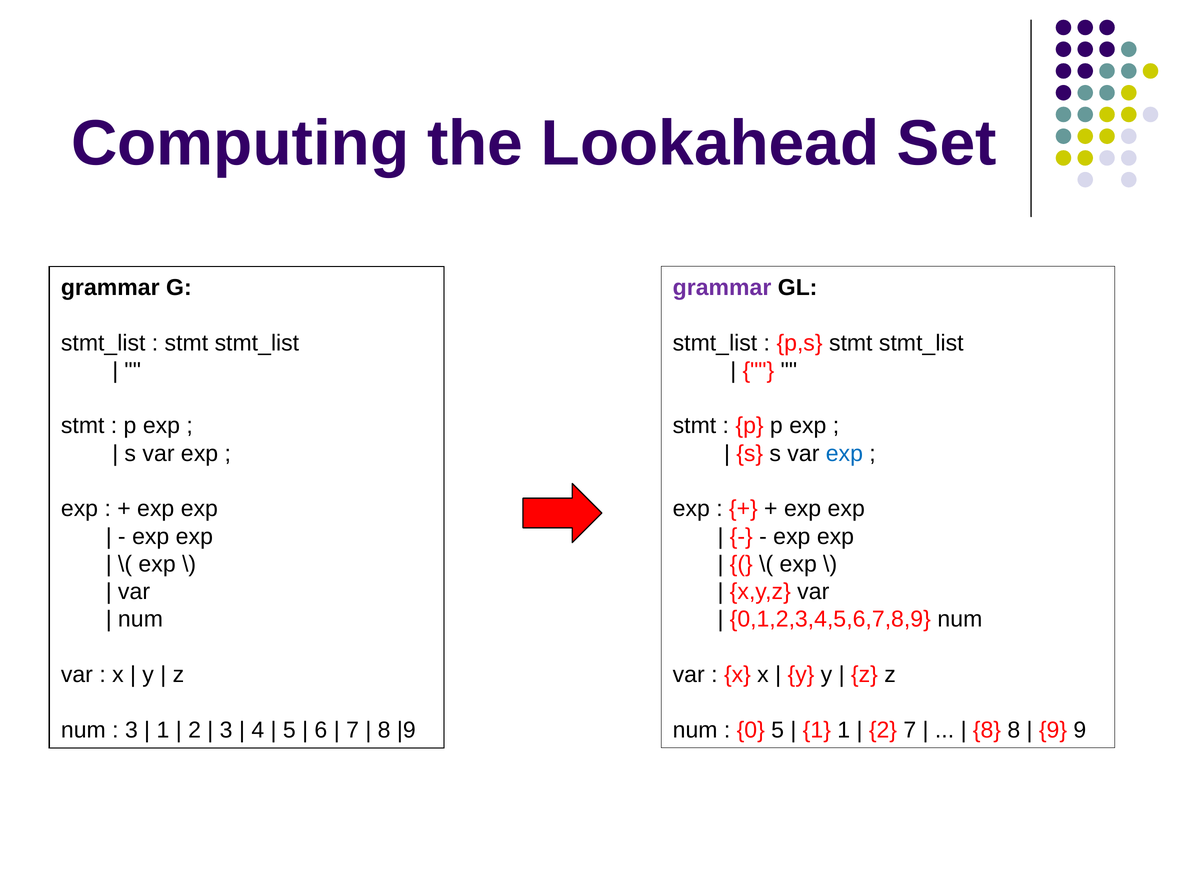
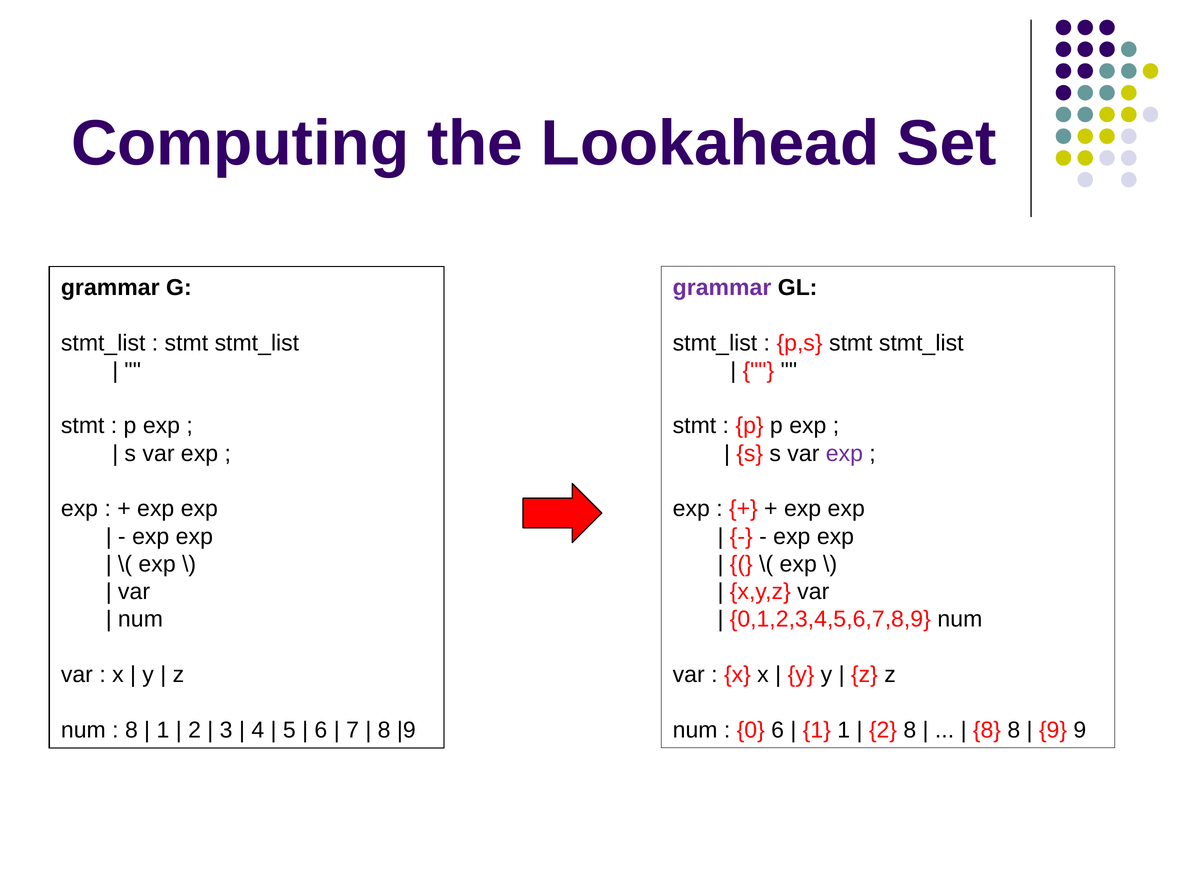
exp at (844, 454) colour: blue -> purple
3 at (131, 730): 3 -> 8
0 5: 5 -> 6
2 7: 7 -> 8
